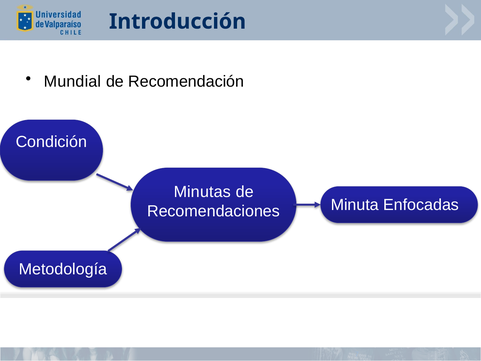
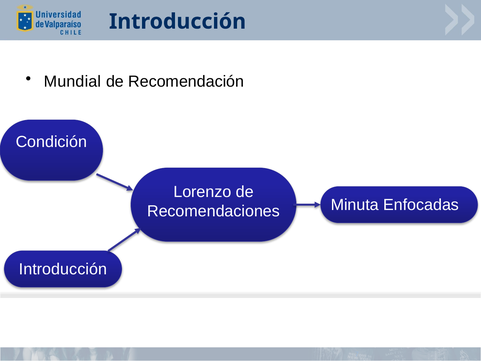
Minutas: Minutas -> Lorenzo
Metodología at (63, 269): Metodología -> Introducción
